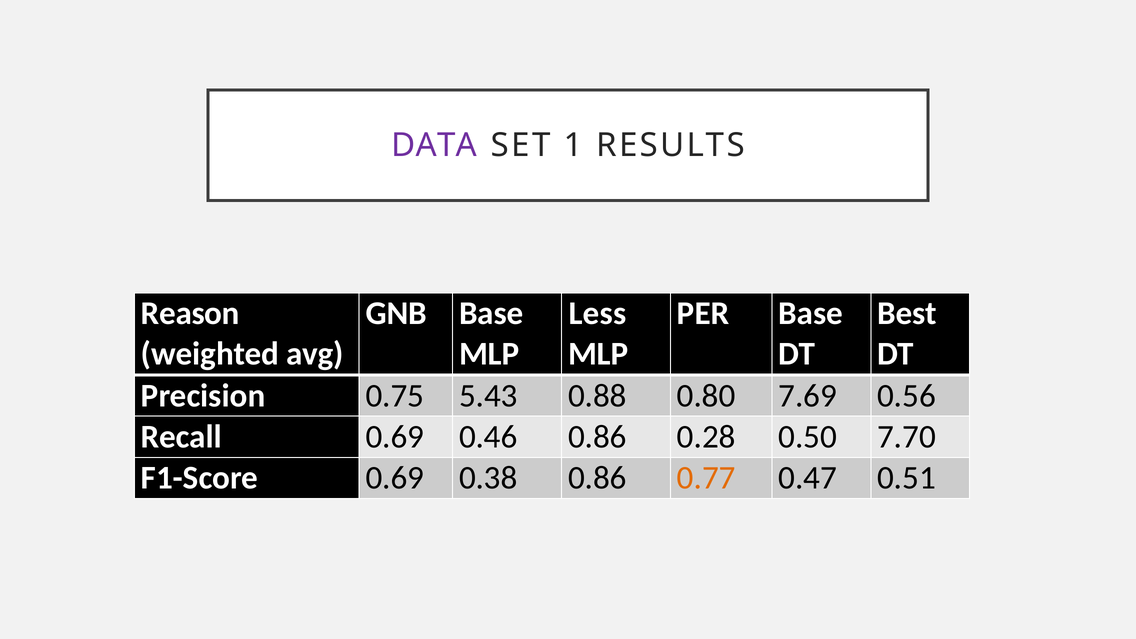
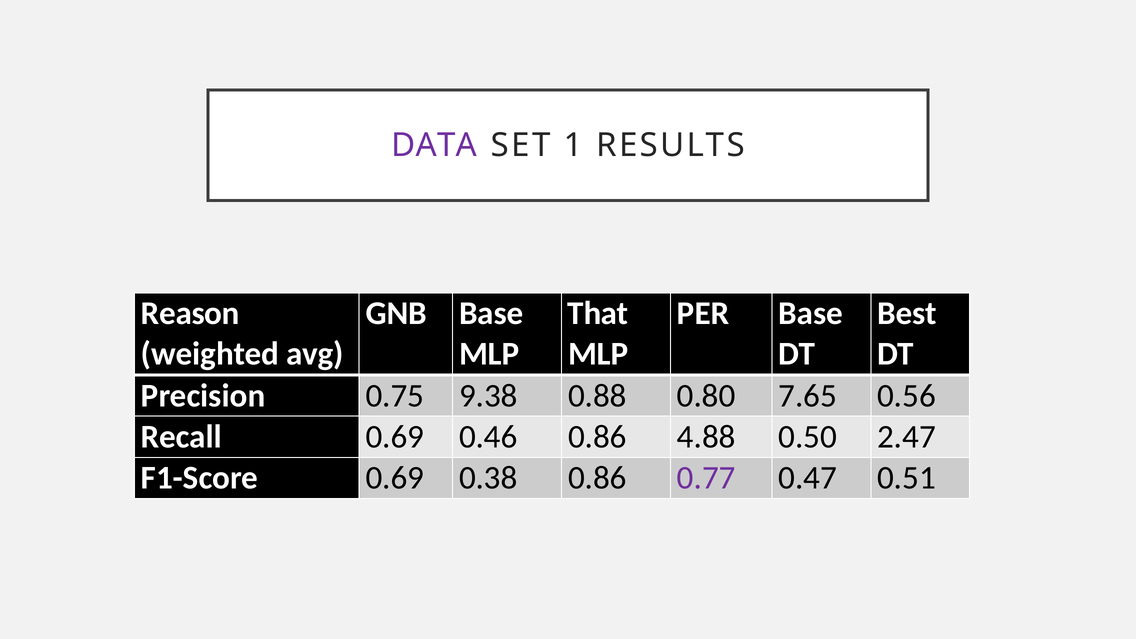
Less: Less -> That
5.43: 5.43 -> 9.38
7.69: 7.69 -> 7.65
0.28: 0.28 -> 4.88
7.70: 7.70 -> 2.47
0.77 colour: orange -> purple
